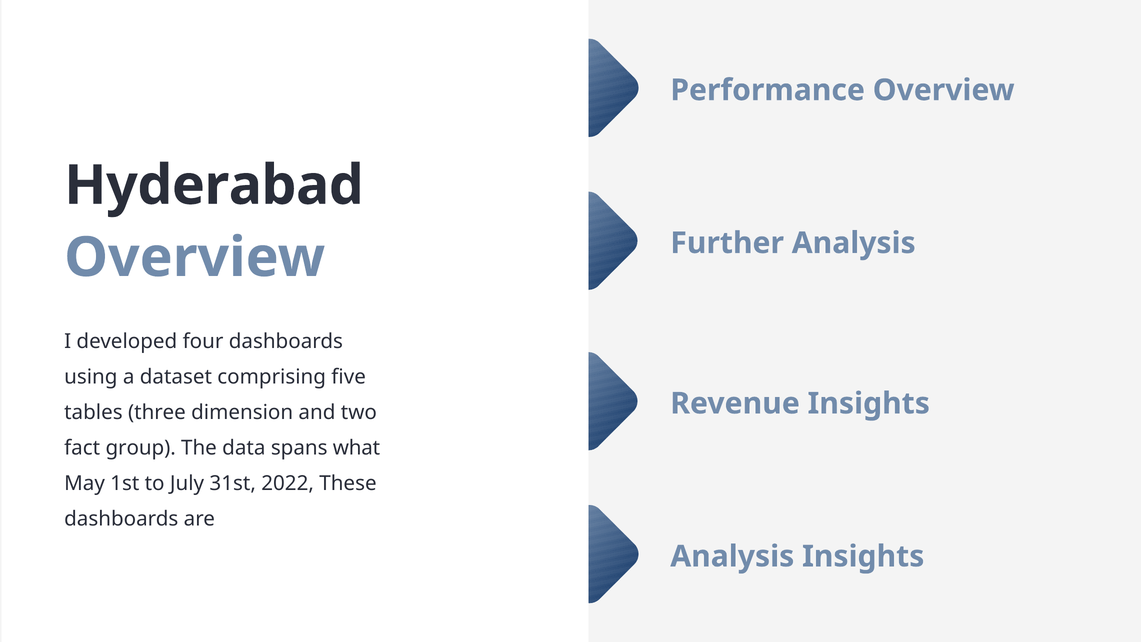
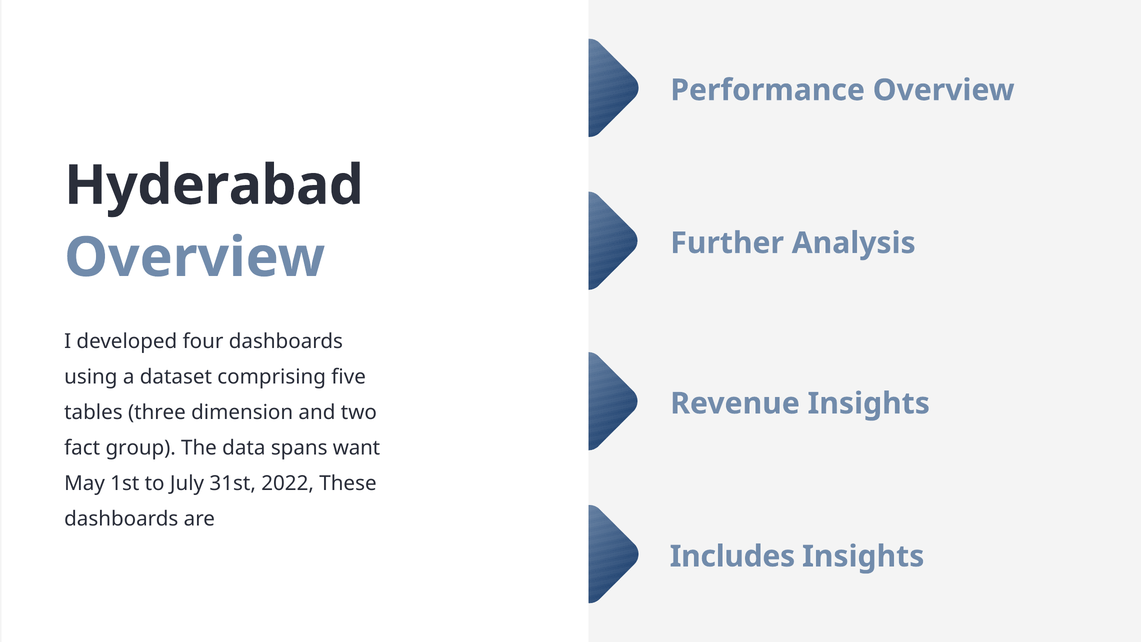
what: what -> want
Analysis at (732, 556): Analysis -> Includes
